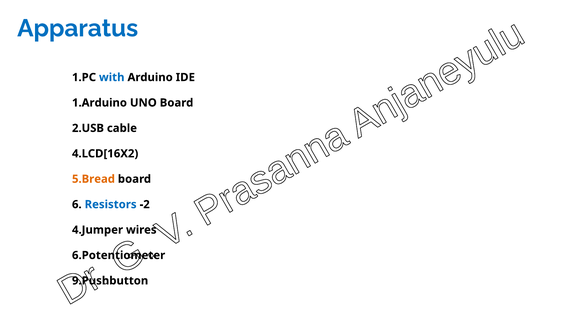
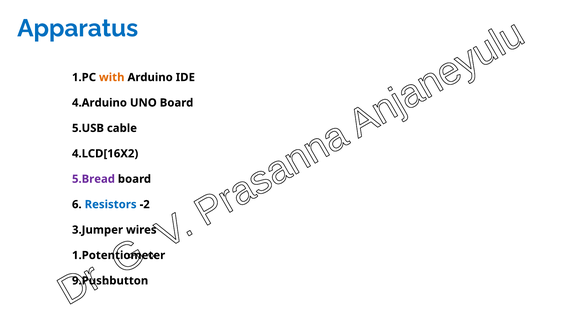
with colour: blue -> orange
1.Arduino: 1.Arduino -> 4.Arduino
2.USB: 2.USB -> 5.USB
5.Bread colour: orange -> purple
4.Jumper: 4.Jumper -> 3.Jumper
6.Potentiometer: 6.Potentiometer -> 1.Potentiometer
